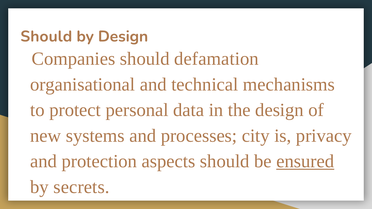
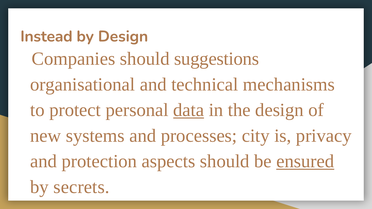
Should at (46, 36): Should -> Instead
defamation: defamation -> suggestions
data underline: none -> present
